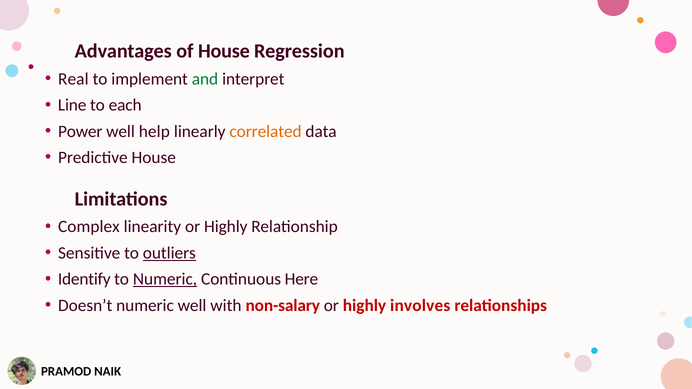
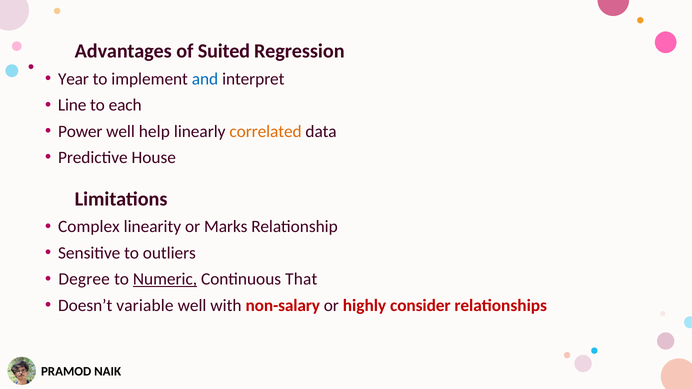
of House: House -> Suited
Real: Real -> Year
and colour: green -> blue
linearity or Highly: Highly -> Marks
outliers underline: present -> none
Identify: Identify -> Degree
Here: Here -> That
Doesn’t numeric: numeric -> variable
involves: involves -> consider
